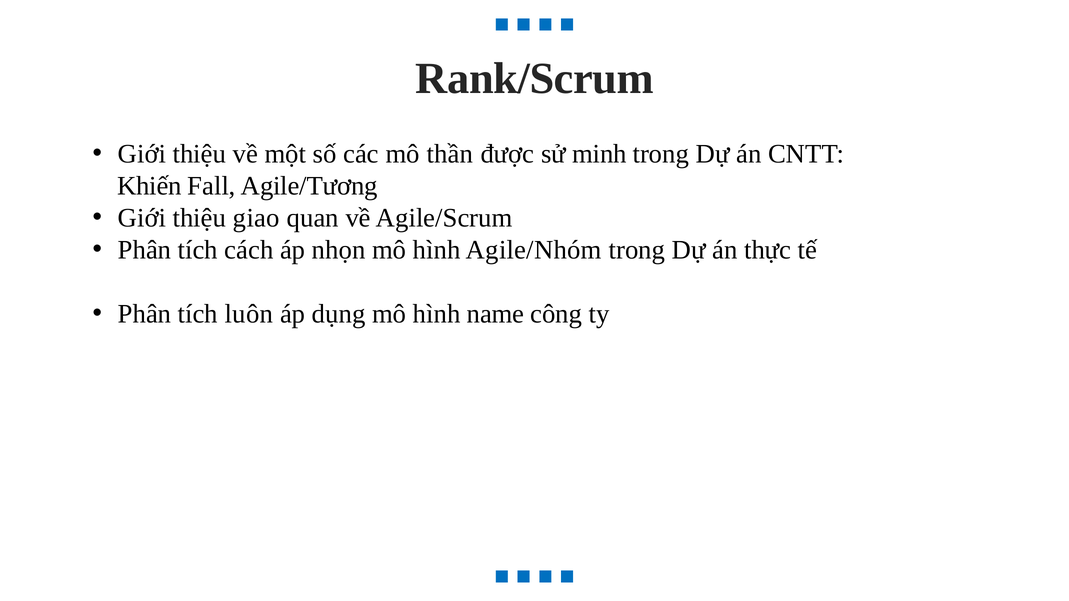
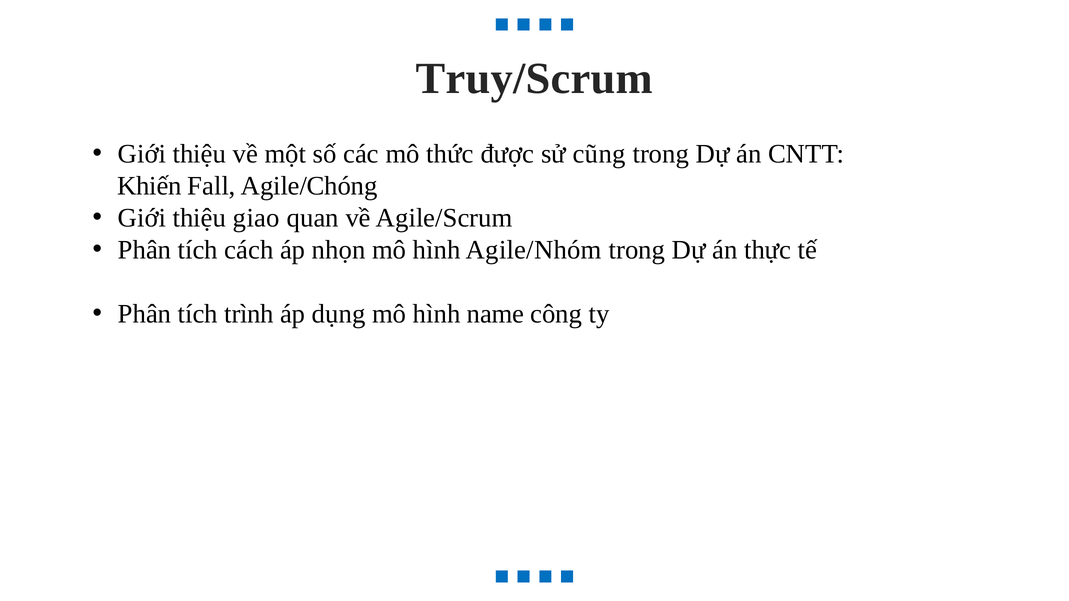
Rank/Scrum: Rank/Scrum -> Truy/Scrum
thần: thần -> thức
minh: minh -> cũng
Agile/Tương: Agile/Tương -> Agile/Chóng
luôn: luôn -> trình
